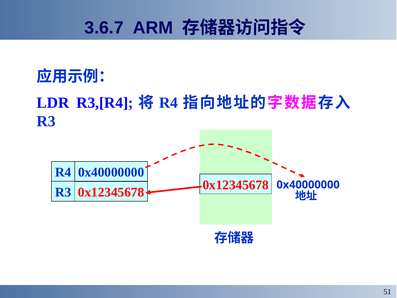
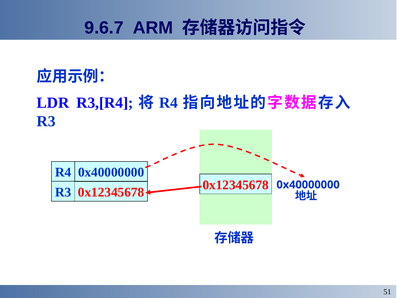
3.6.7: 3.6.7 -> 9.6.7
